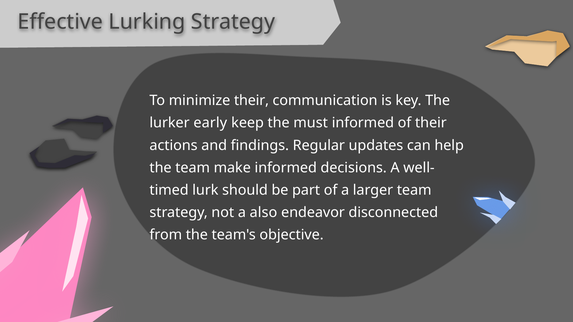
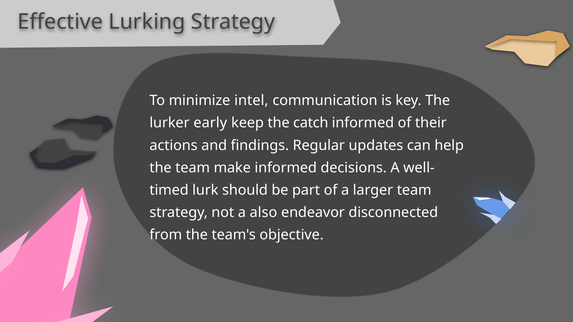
minimize their: their -> intel
must: must -> catch
